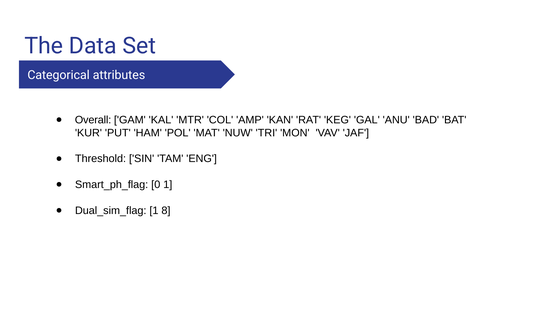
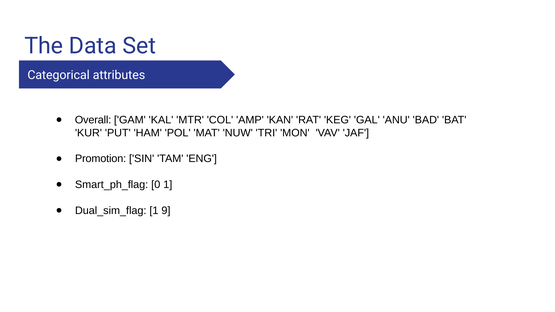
Threshold: Threshold -> Promotion
8: 8 -> 9
